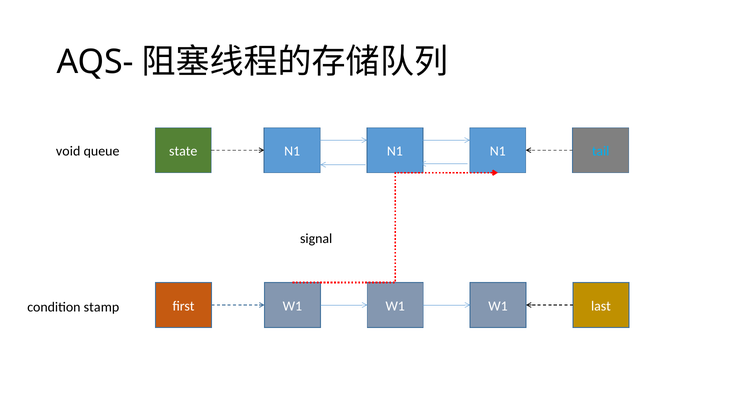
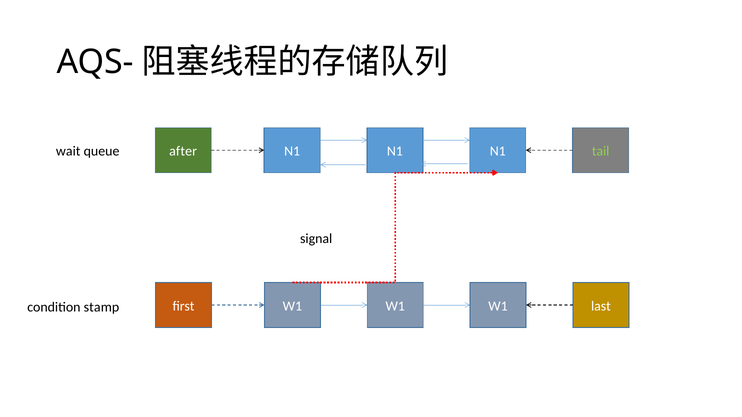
void: void -> wait
state: state -> after
tail colour: light blue -> light green
